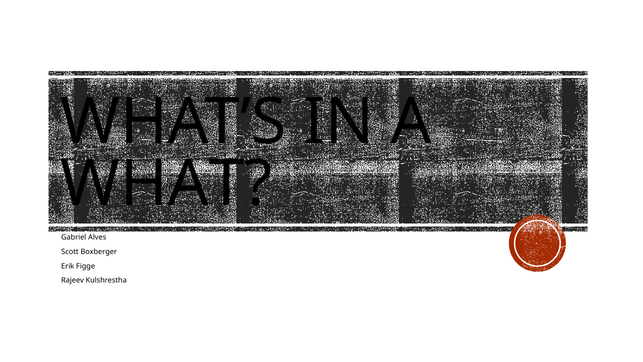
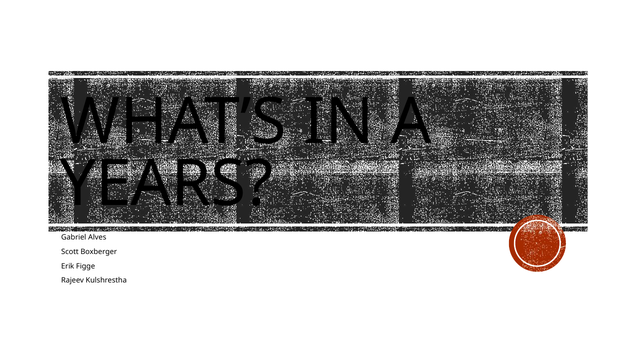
WHAT: WHAT -> YEARS
